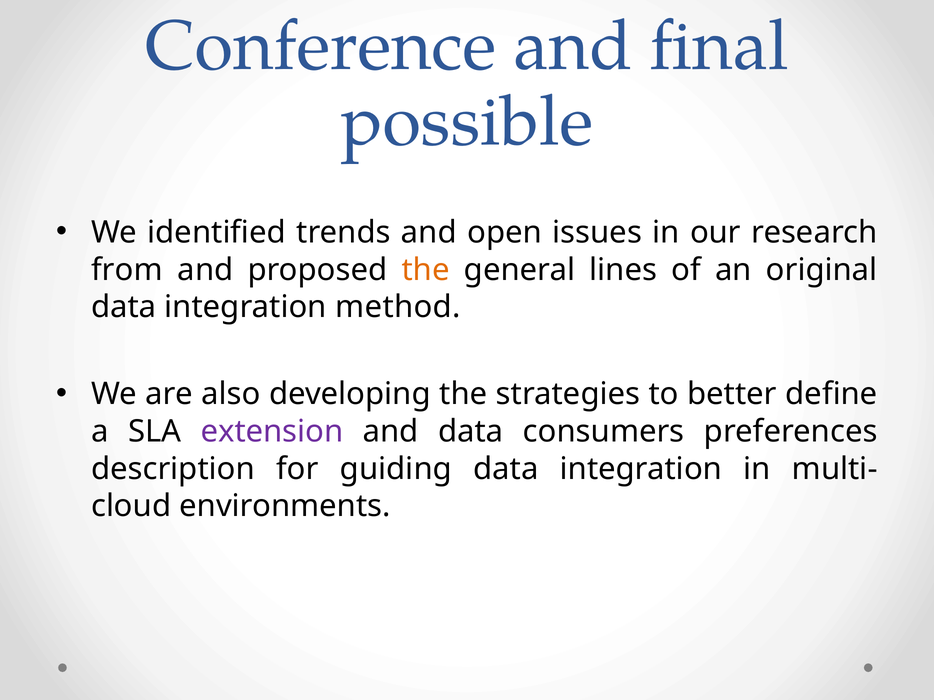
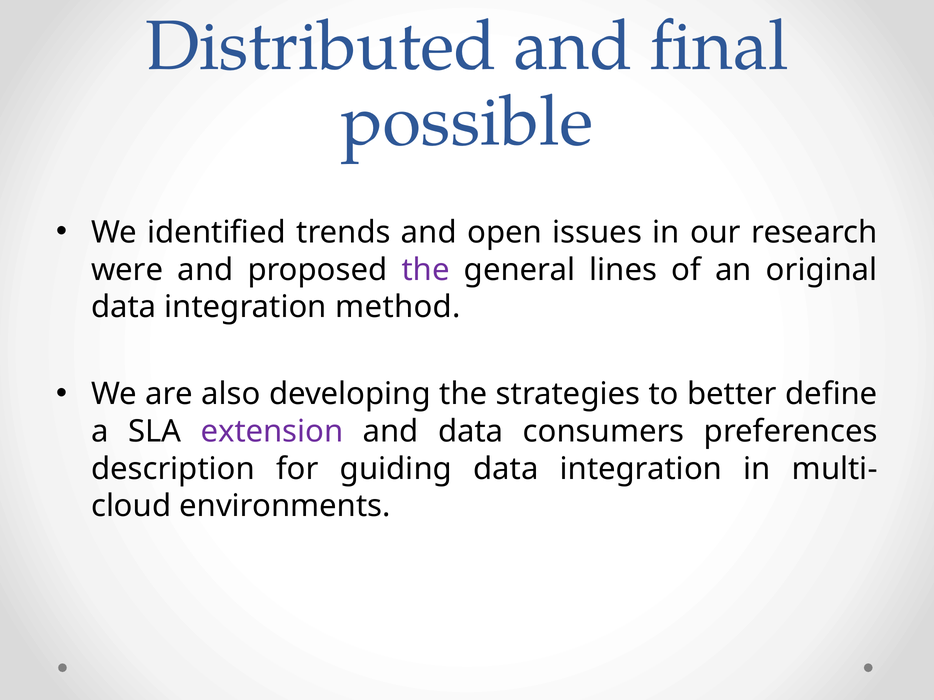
Conference: Conference -> Distributed
from: from -> were
the at (426, 270) colour: orange -> purple
